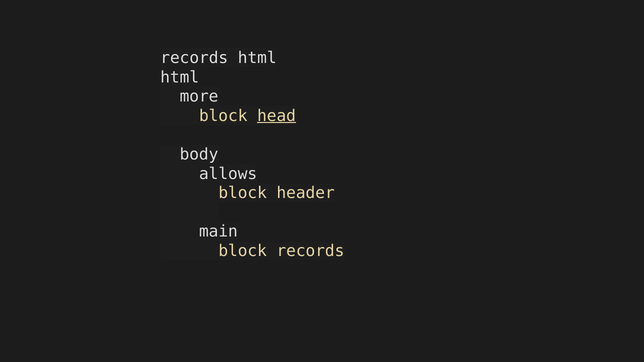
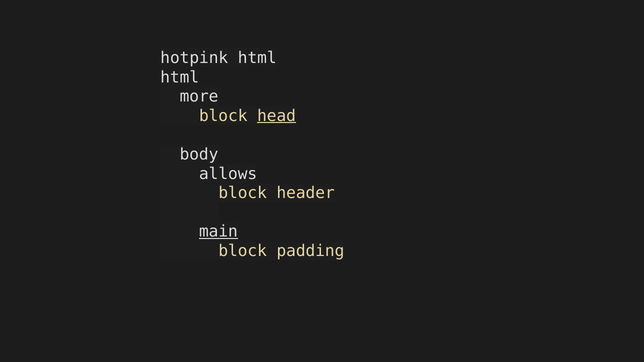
records at (194, 58): records -> hotpink
main underline: none -> present
block records: records -> padding
